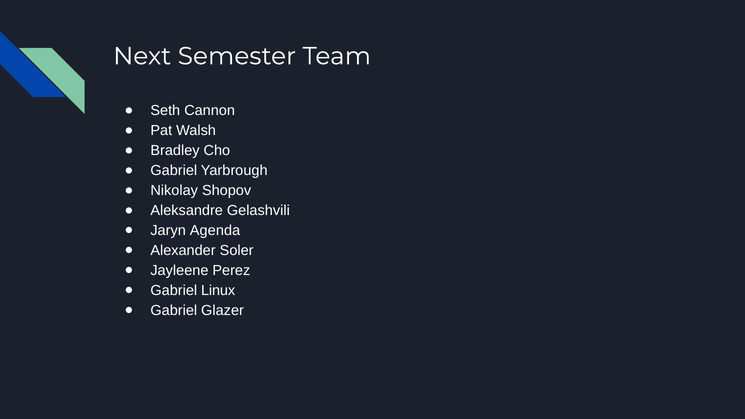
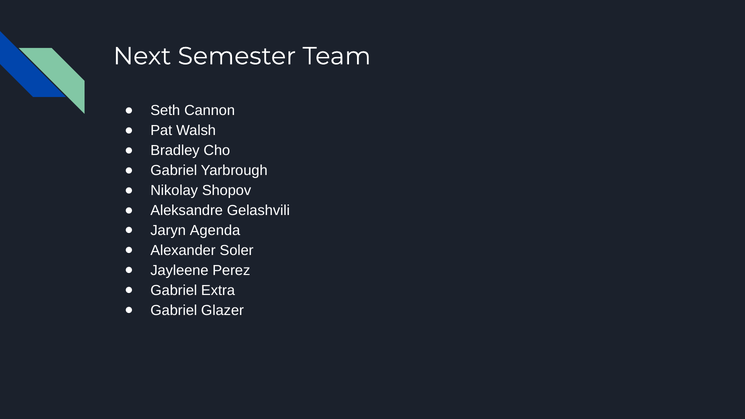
Linux: Linux -> Extra
